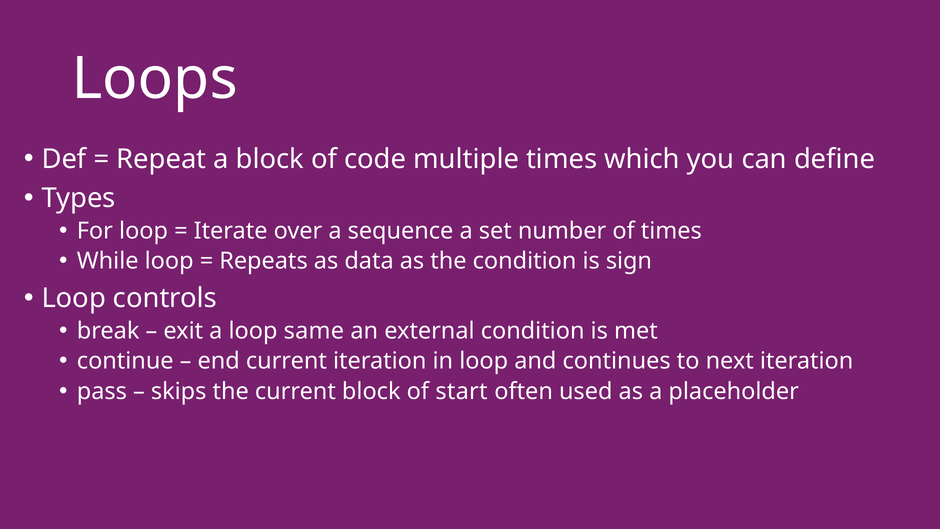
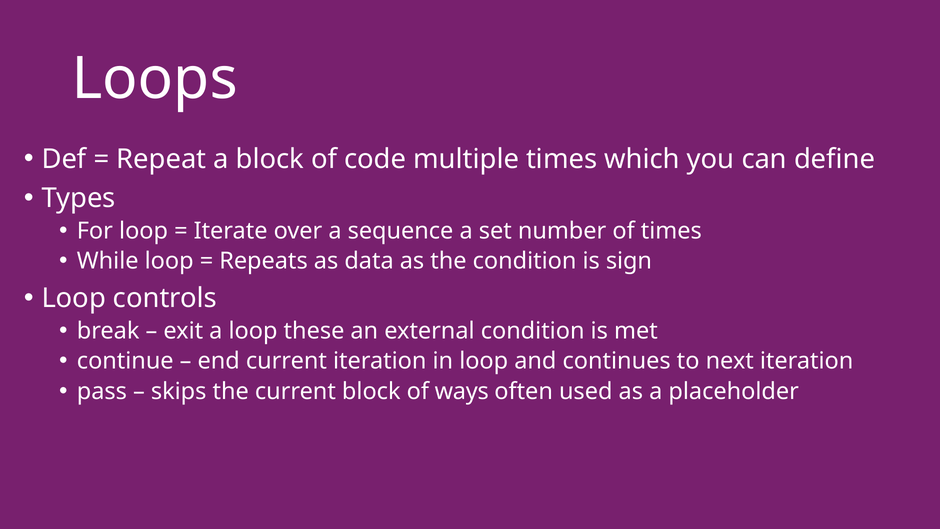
same: same -> these
start: start -> ways
